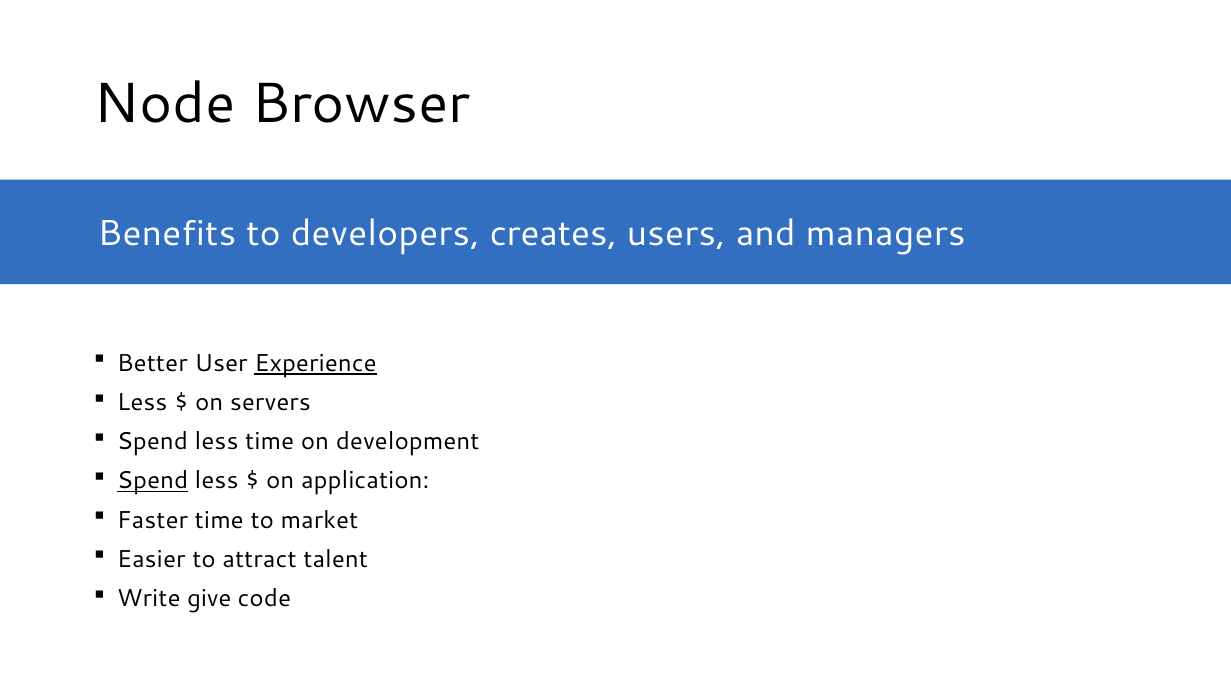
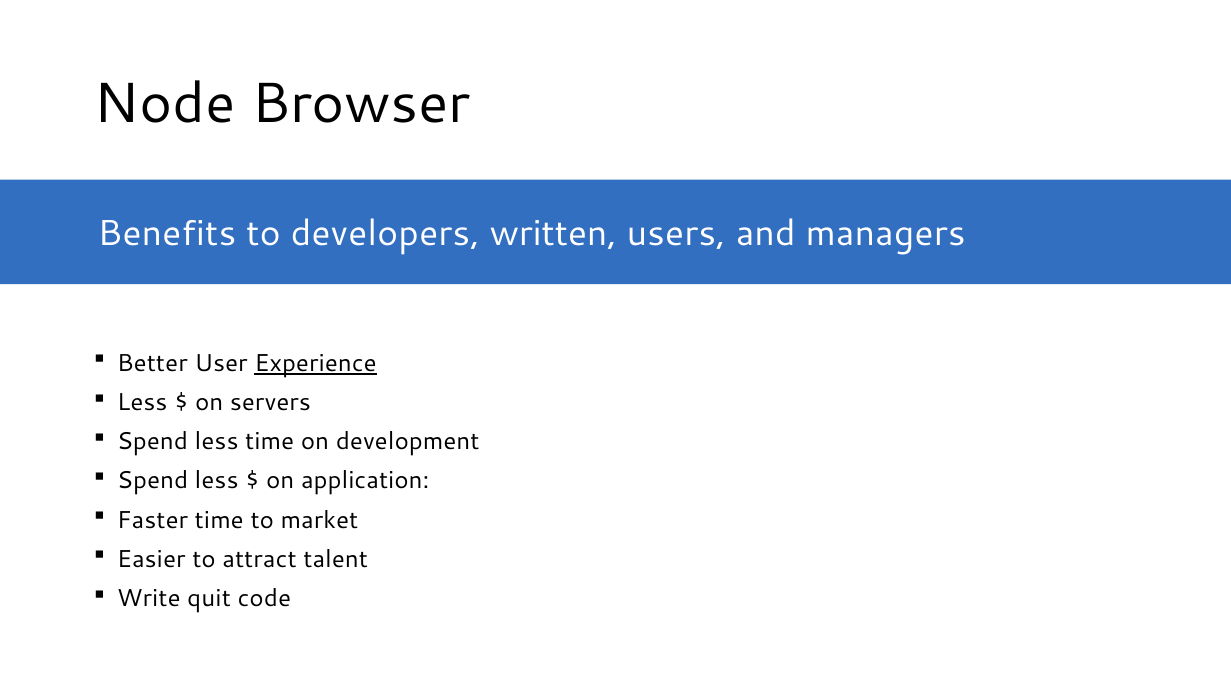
creates: creates -> written
Spend at (153, 481) underline: present -> none
give: give -> quit
